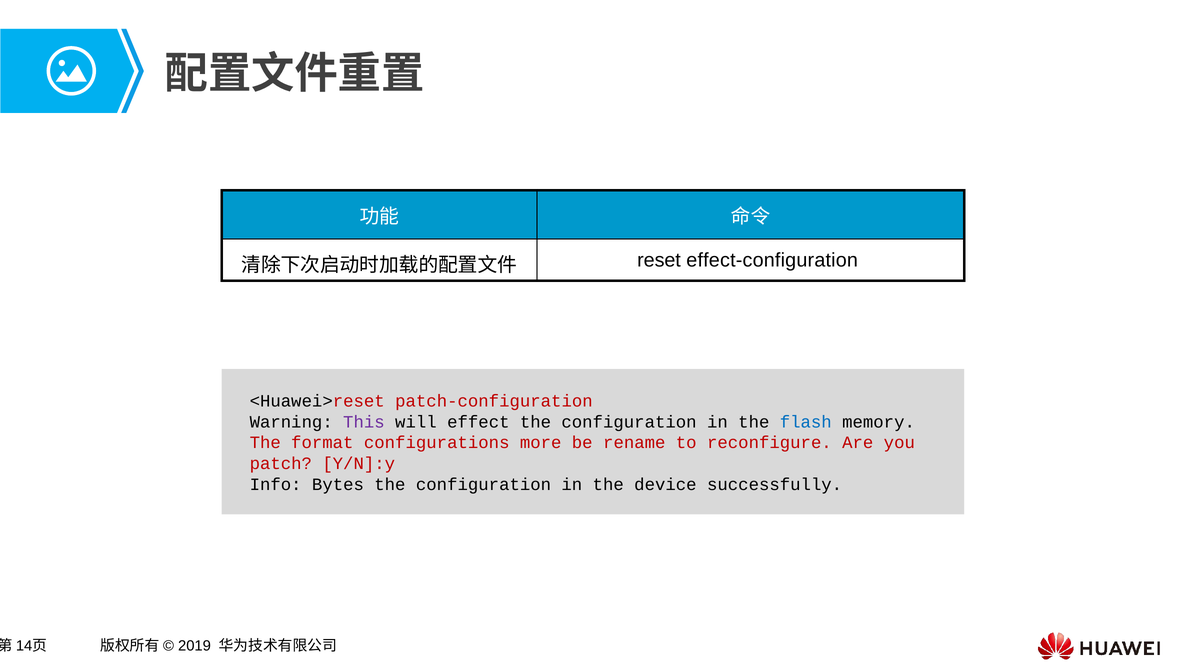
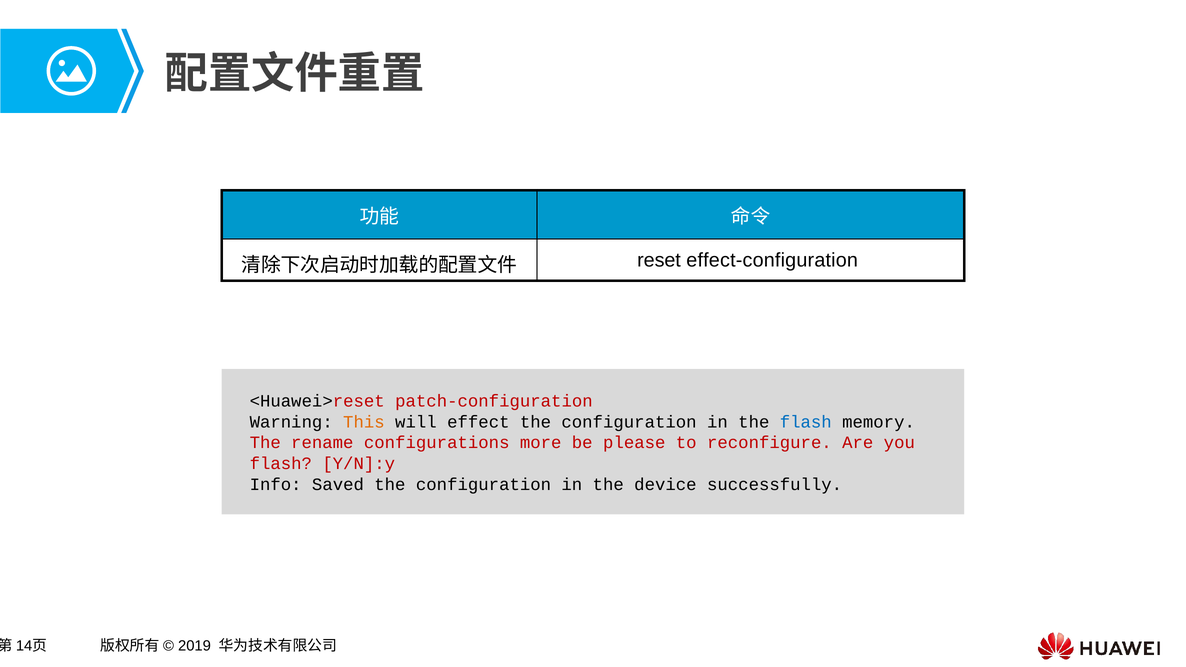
This colour: purple -> orange
format: format -> rename
rename: rename -> please
patch at (281, 464): patch -> flash
Bytes: Bytes -> Saved
